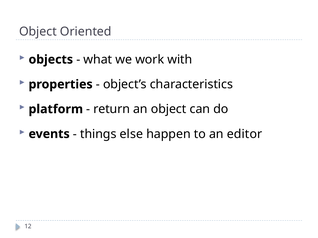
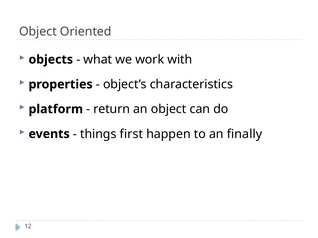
else: else -> first
editor: editor -> finally
